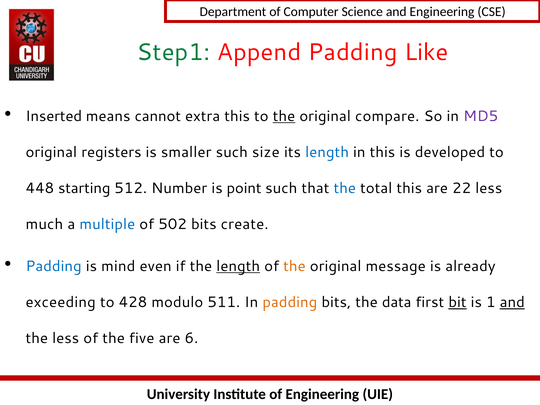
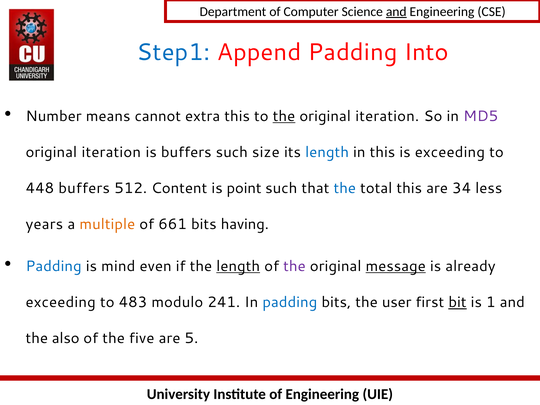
and at (396, 12) underline: none -> present
Step1 colour: green -> blue
Like: Like -> Into
Inserted: Inserted -> Number
compare at (387, 116): compare -> iteration
registers at (111, 152): registers -> iteration
is smaller: smaller -> buffers
is developed: developed -> exceeding
448 starting: starting -> buffers
Number: Number -> Content
22: 22 -> 34
much: much -> years
multiple colour: blue -> orange
502: 502 -> 661
create: create -> having
the at (294, 266) colour: orange -> purple
message underline: none -> present
428: 428 -> 483
511: 511 -> 241
padding at (290, 302) colour: orange -> blue
data: data -> user
and at (512, 302) underline: present -> none
the less: less -> also
6: 6 -> 5
